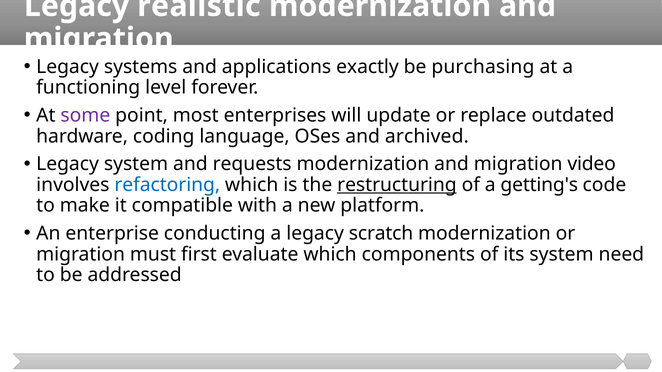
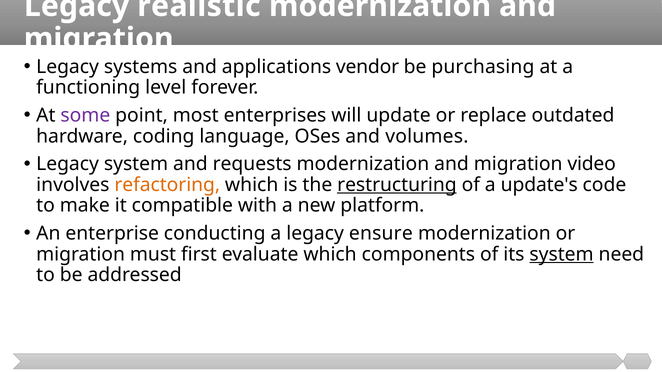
exactly: exactly -> vendor
archived: archived -> volumes
refactoring colour: blue -> orange
getting's: getting's -> update's
scratch: scratch -> ensure
system at (562, 254) underline: none -> present
